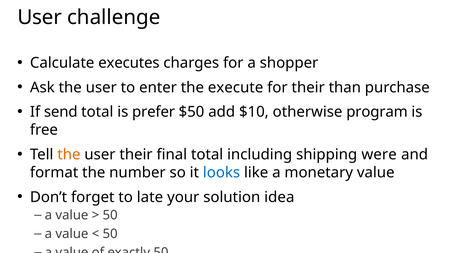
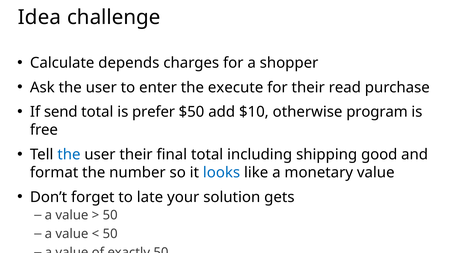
User at (40, 17): User -> Idea
executes: executes -> depends
than: than -> read
the at (69, 155) colour: orange -> blue
were: were -> good
idea: idea -> gets
